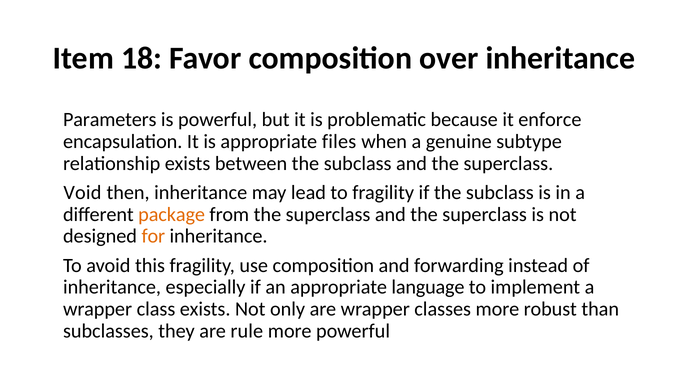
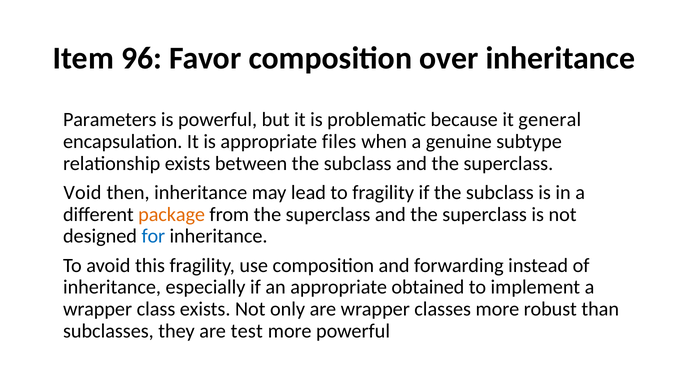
18: 18 -> 96
enforce: enforce -> general
for colour: orange -> blue
language: language -> obtained
rule: rule -> test
